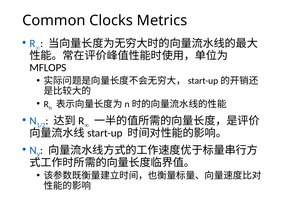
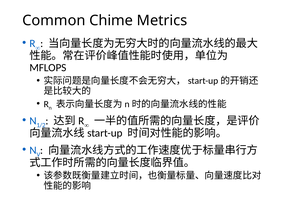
Clocks: Clocks -> Chime
